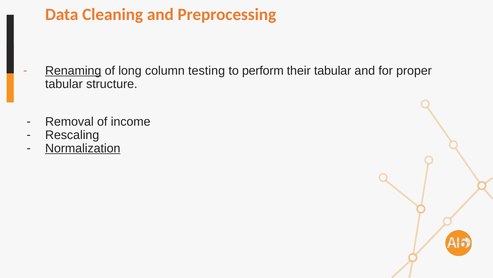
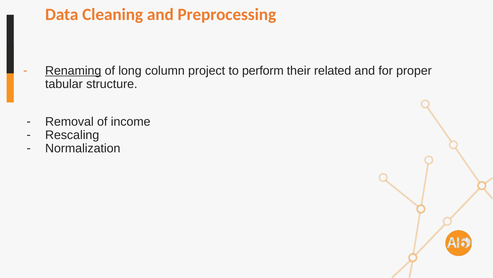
testing: testing -> project
their tabular: tabular -> related
Normalization underline: present -> none
